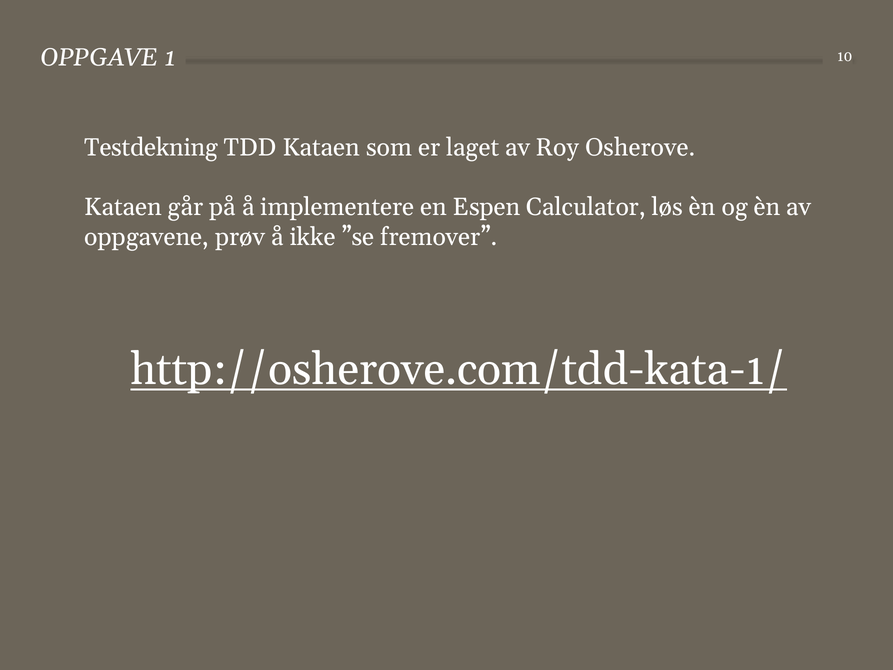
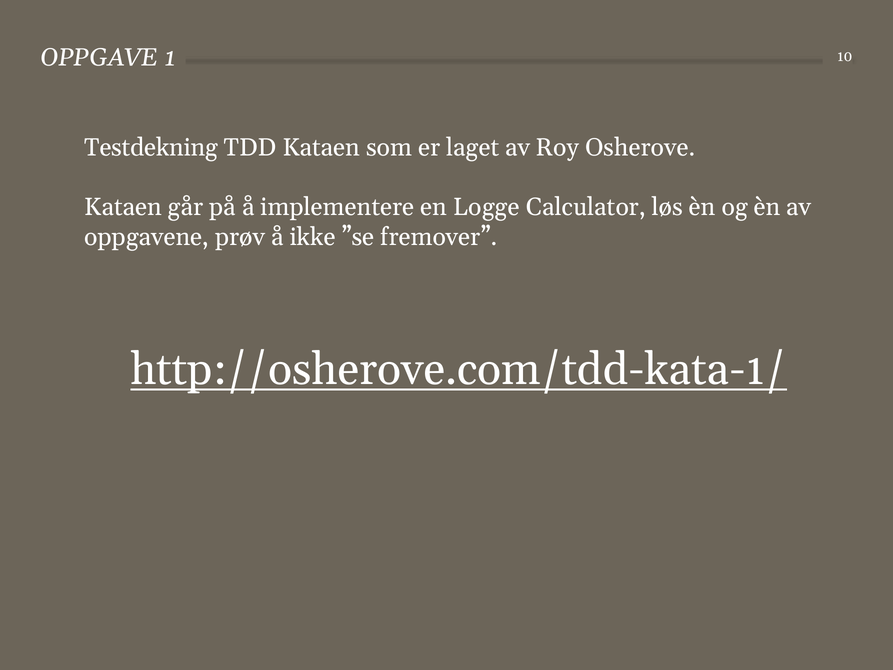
Espen: Espen -> Logge
